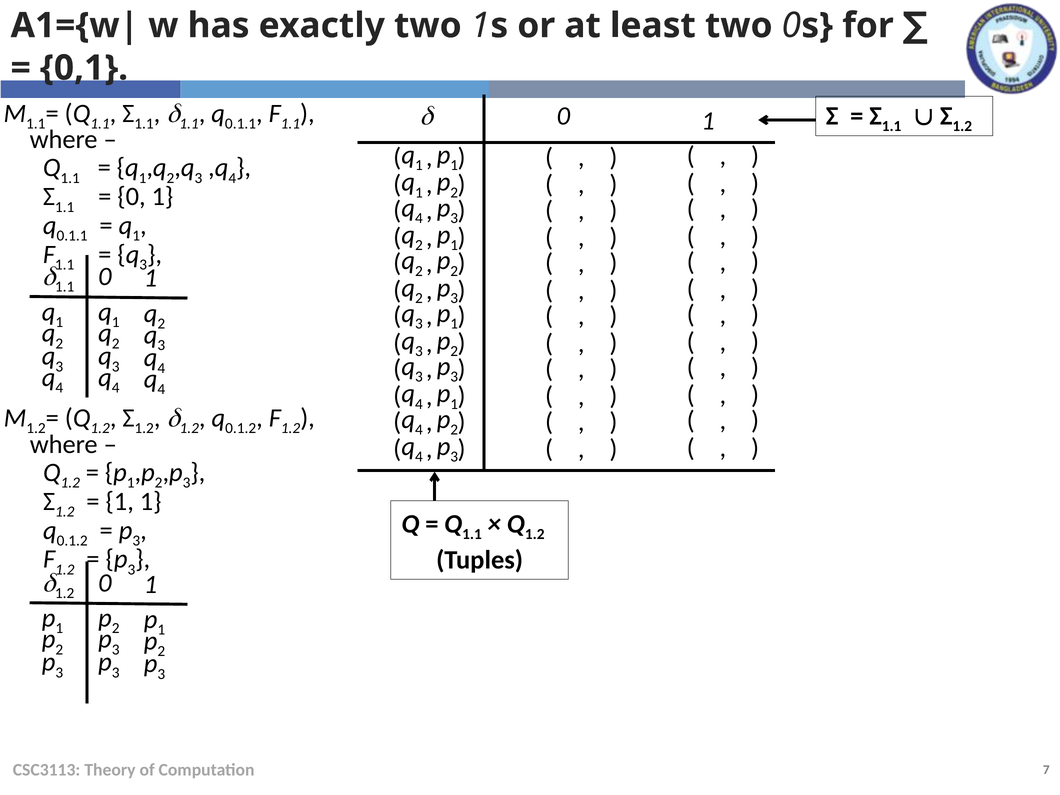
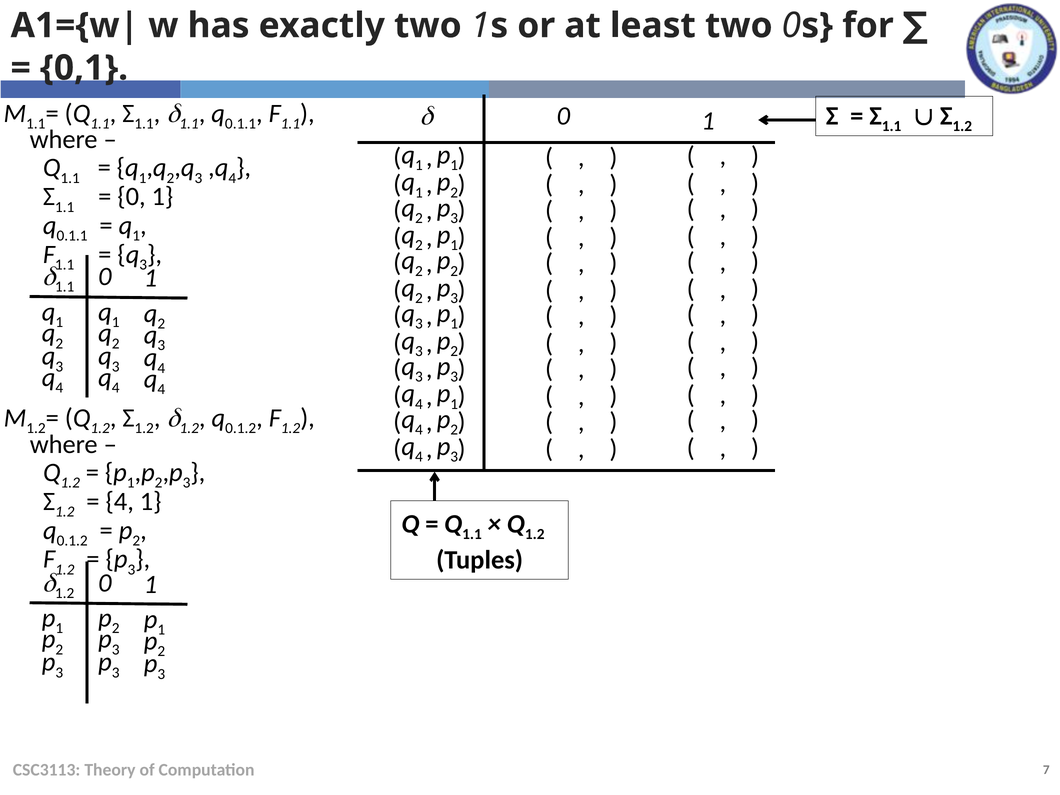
4 at (419, 218): 4 -> 2
1 at (120, 501): 1 -> 4
3 at (136, 541): 3 -> 2
